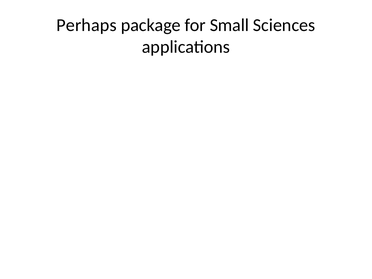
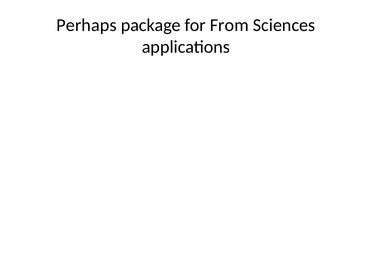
Small: Small -> From
